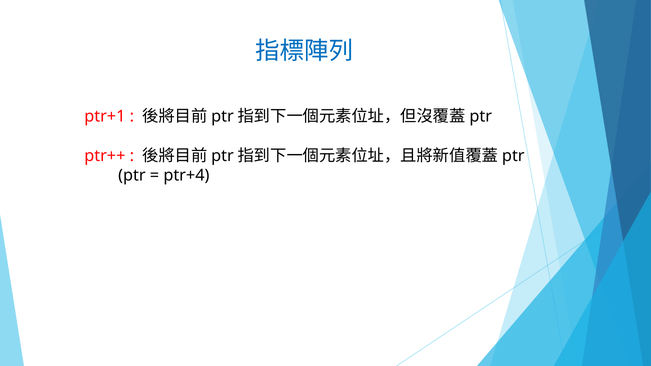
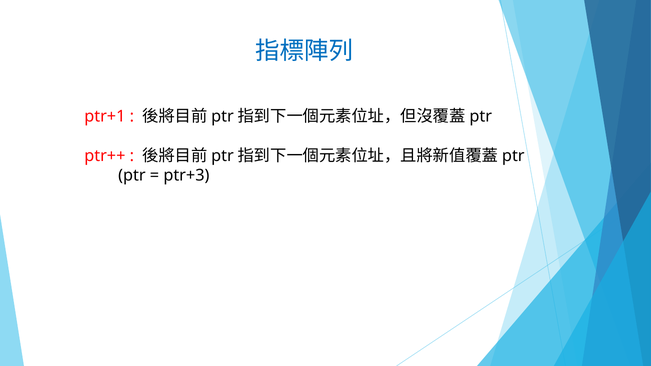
ptr+4: ptr+4 -> ptr+3
